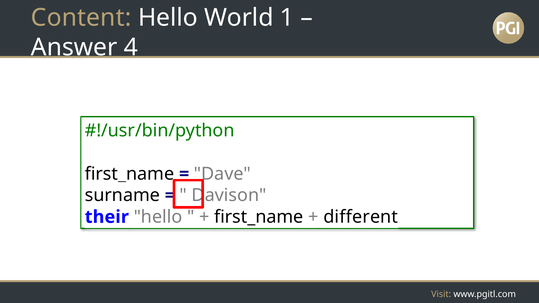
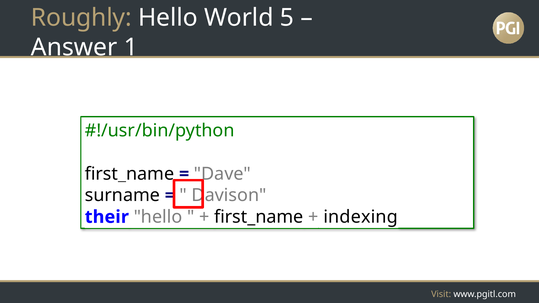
Content: Content -> Roughly
1: 1 -> 5
4: 4 -> 1
different: different -> indexing
